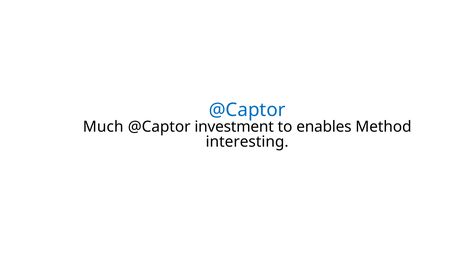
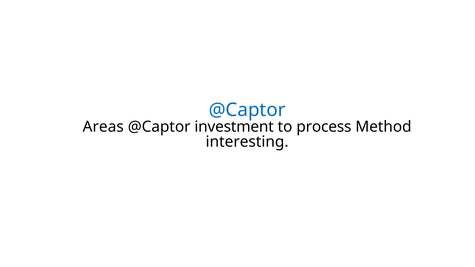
Much: Much -> Areas
enables: enables -> process
